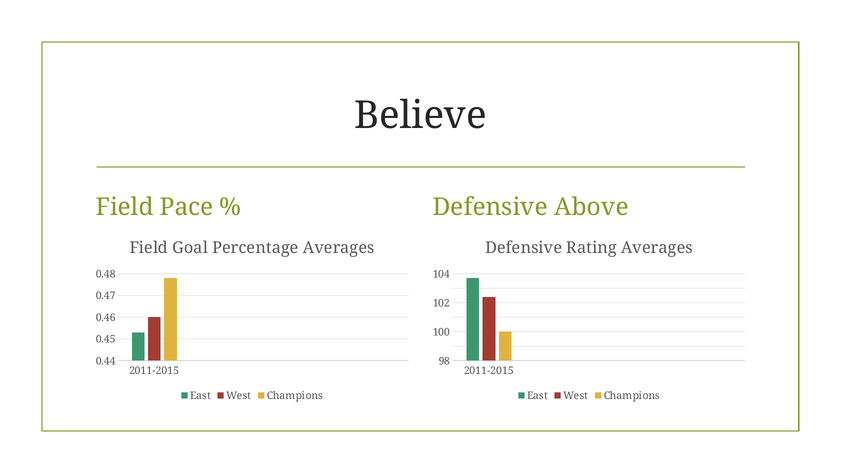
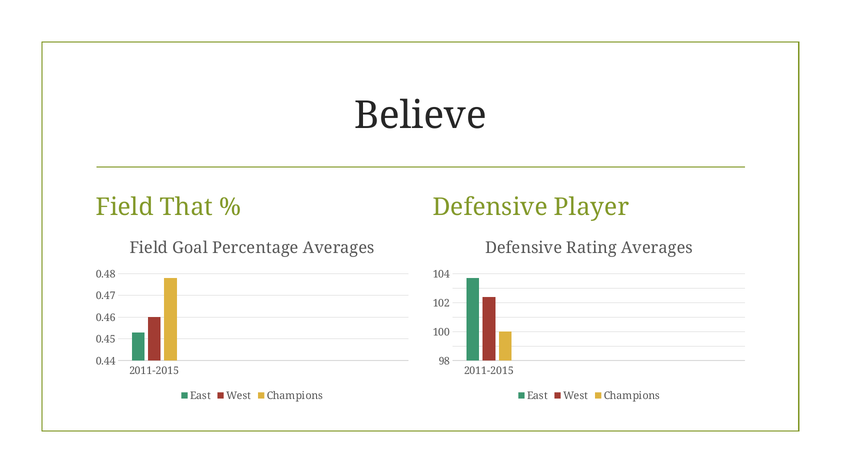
Pace: Pace -> That
Above: Above -> Player
